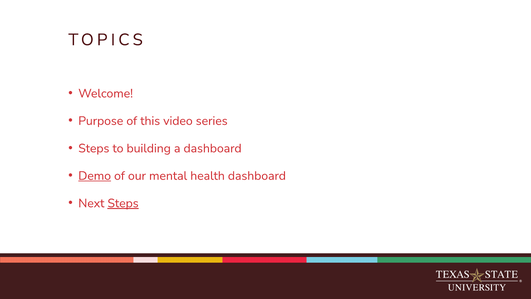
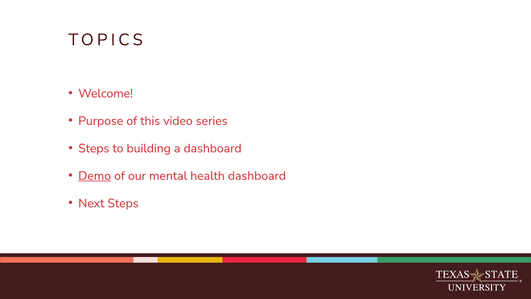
Steps at (123, 203) underline: present -> none
